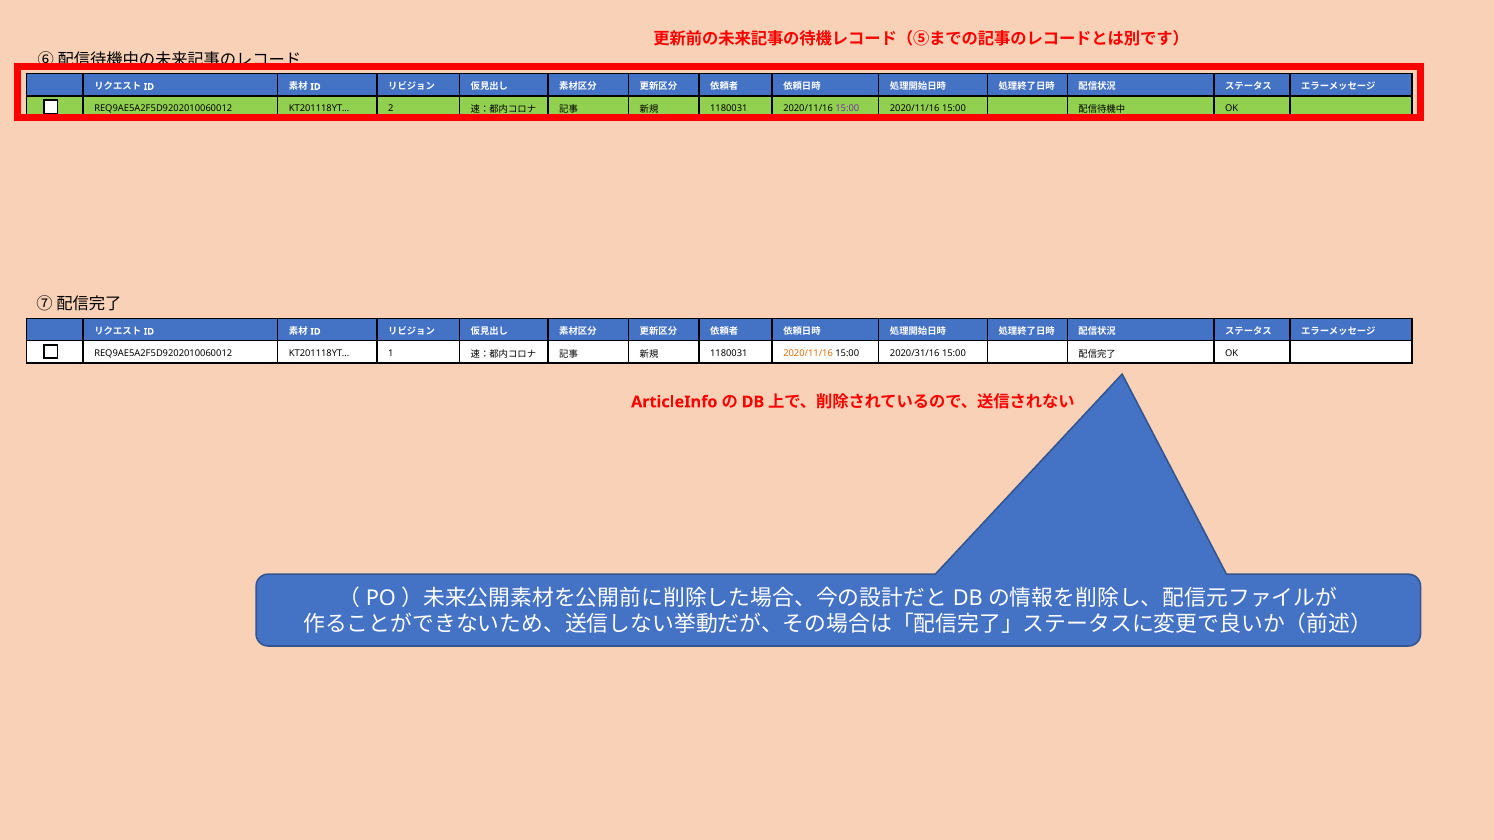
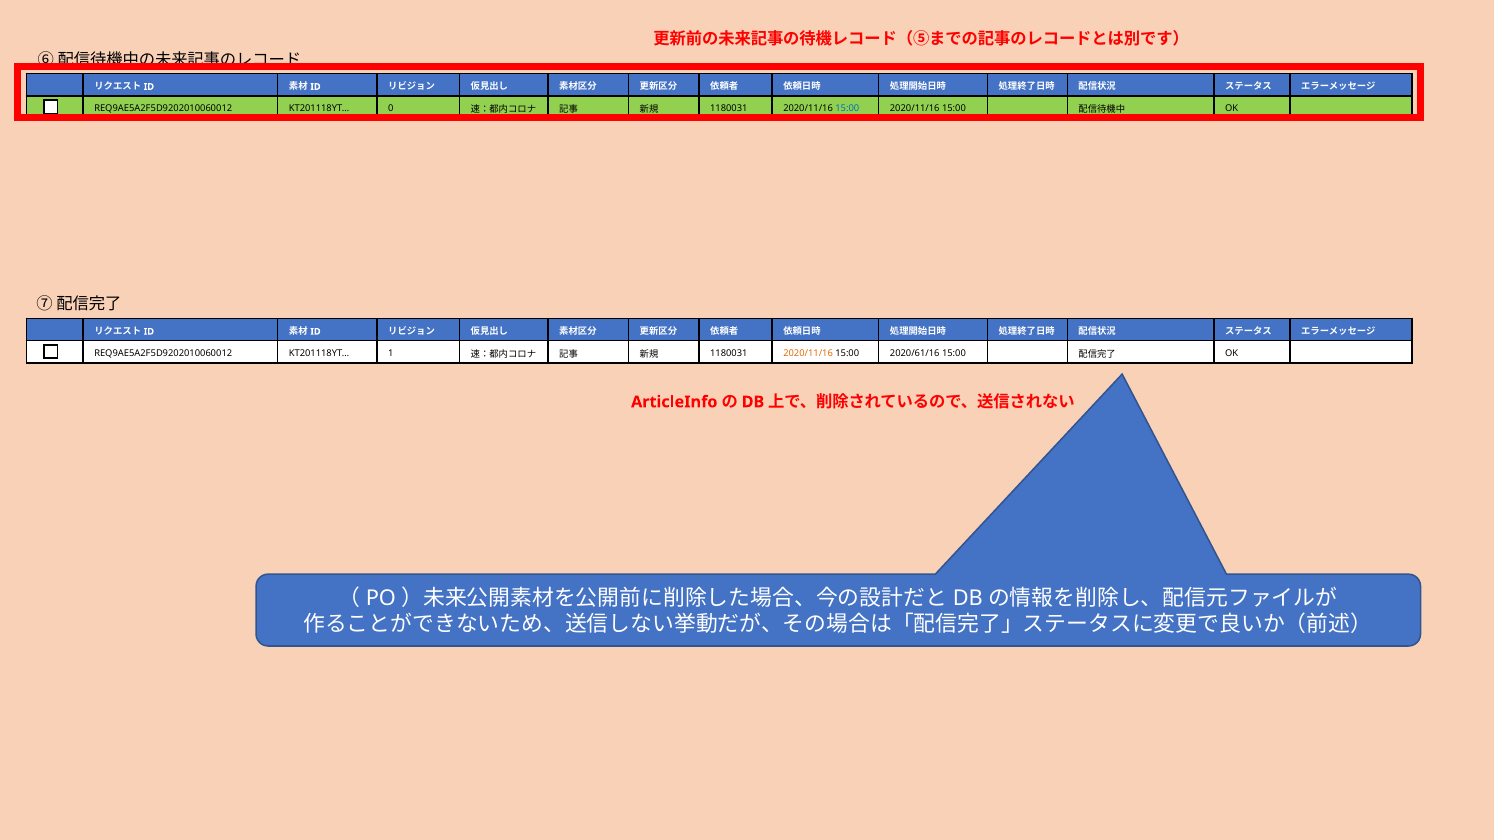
2: 2 -> 0
15:00 at (847, 108) colour: purple -> blue
2020/31/16: 2020/31/16 -> 2020/61/16
